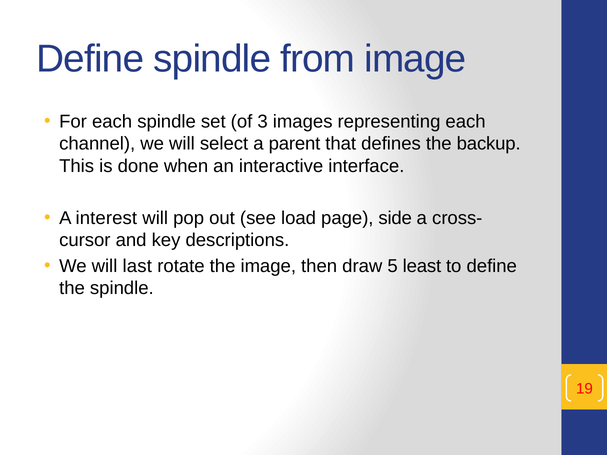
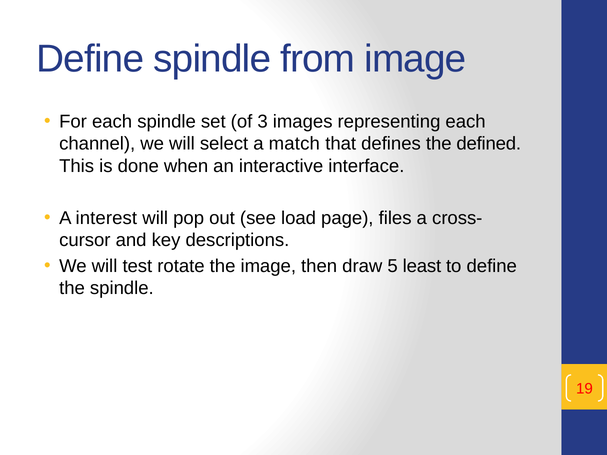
parent: parent -> match
backup: backup -> defined
side: side -> files
last: last -> test
